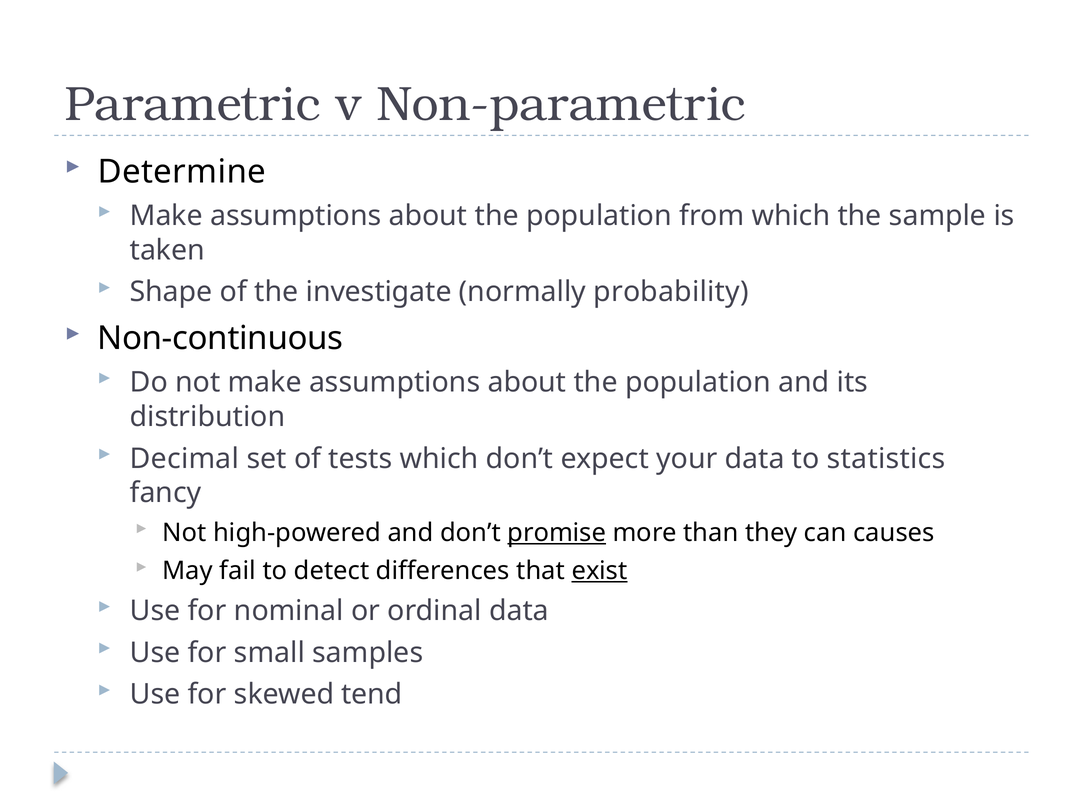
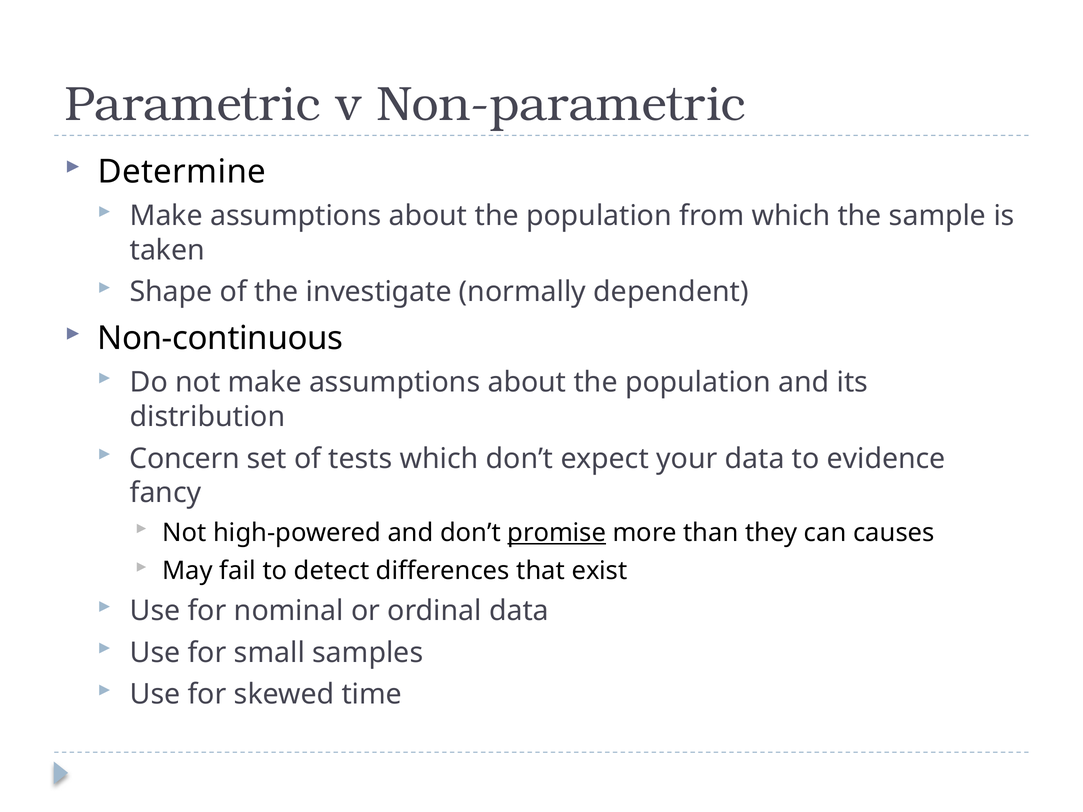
probability: probability -> dependent
Decimal: Decimal -> Concern
statistics: statistics -> evidence
exist underline: present -> none
tend: tend -> time
